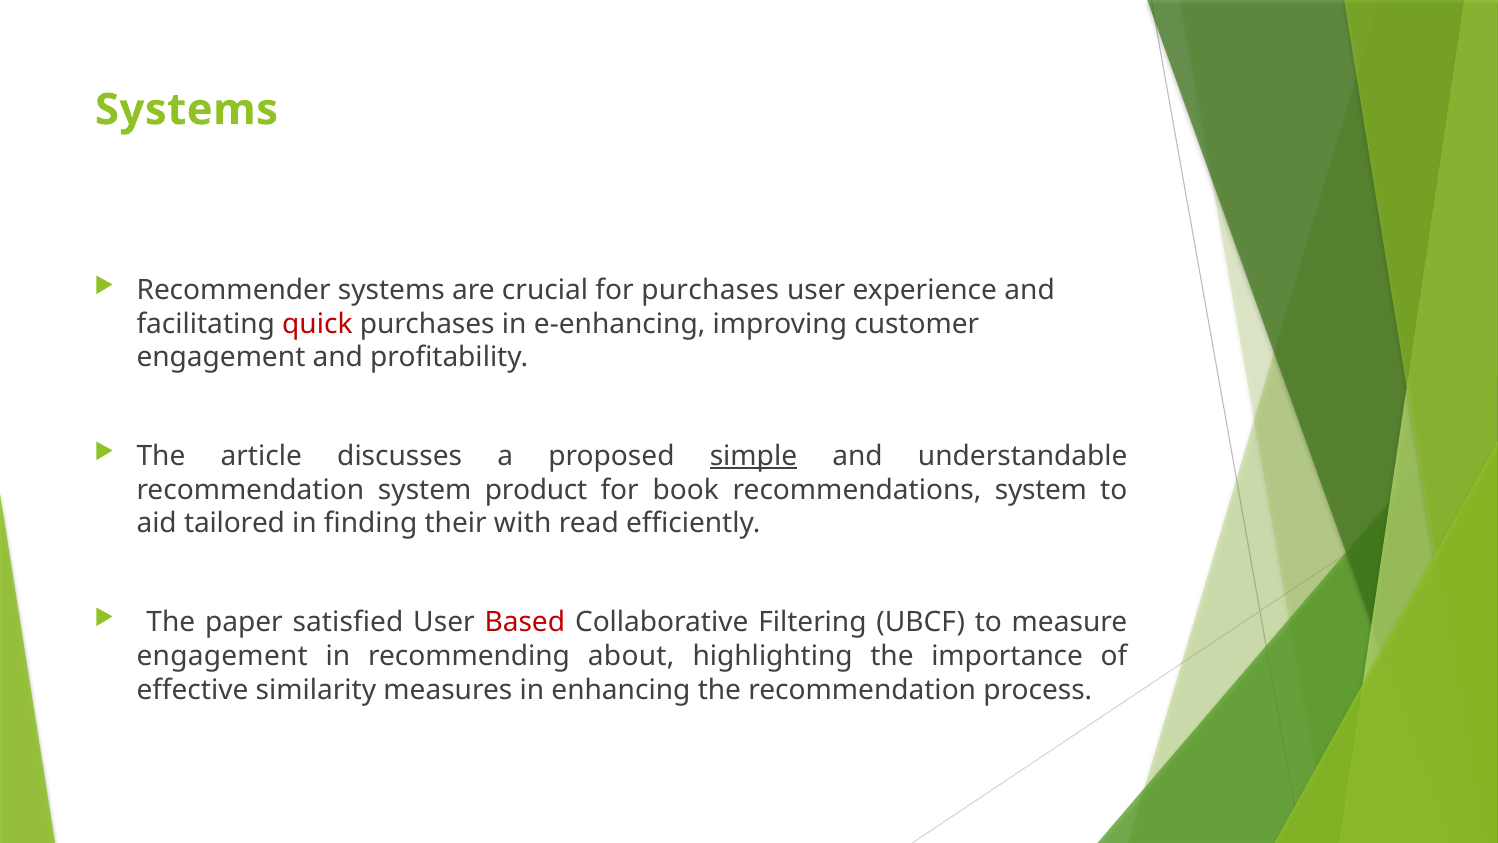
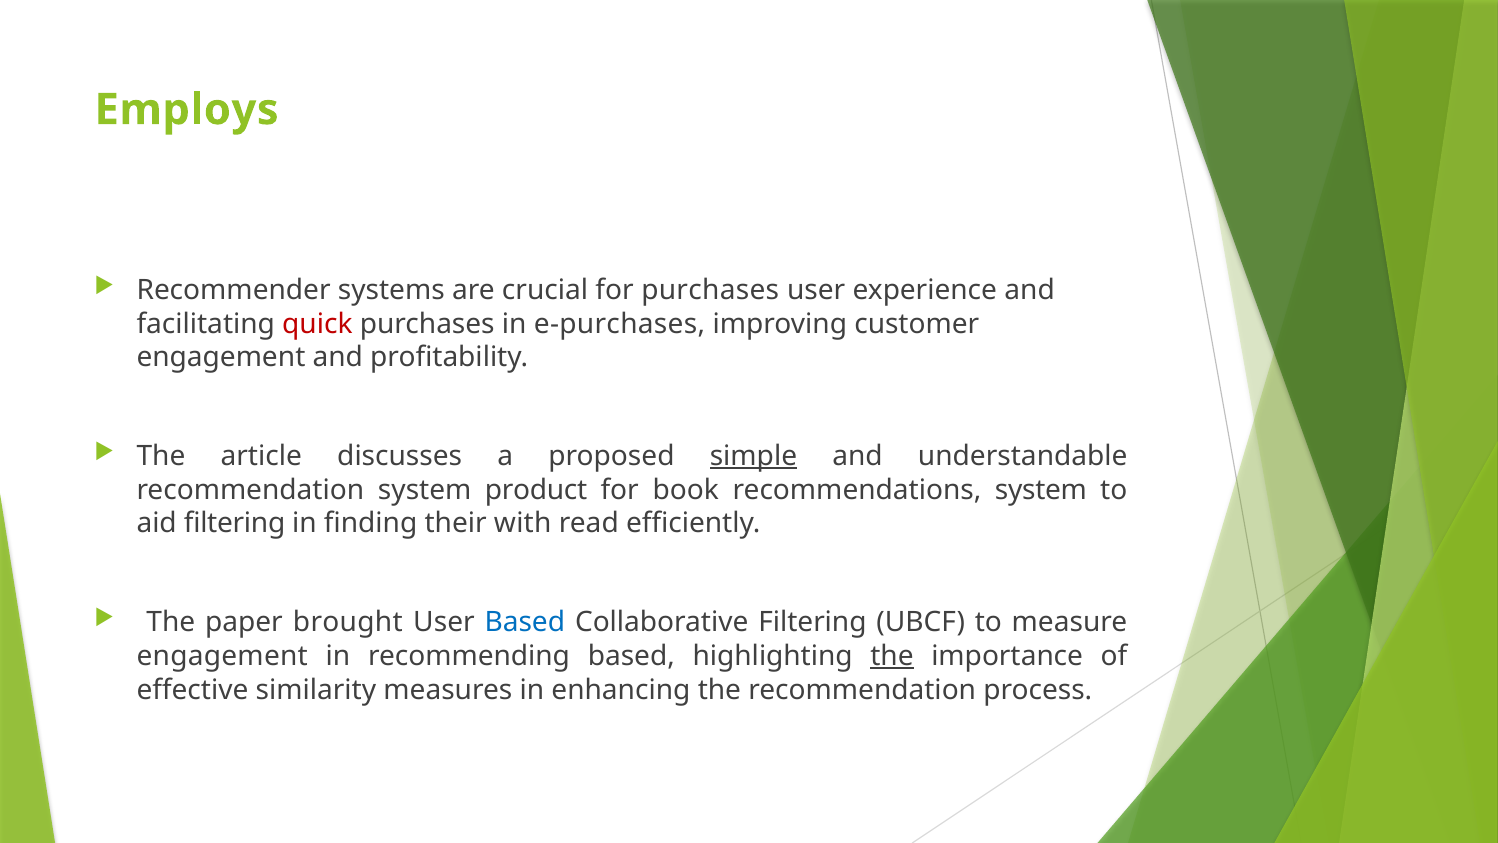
Systems at (187, 110): Systems -> Employs
e-enhancing: e-enhancing -> e-purchases
aid tailored: tailored -> filtering
satisfied: satisfied -> brought
Based at (525, 622) colour: red -> blue
recommending about: about -> based
the at (892, 656) underline: none -> present
